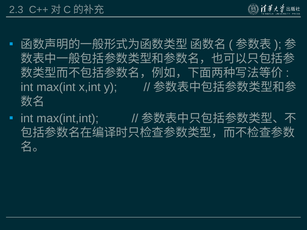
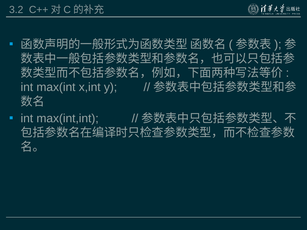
2.3: 2.3 -> 3.2
